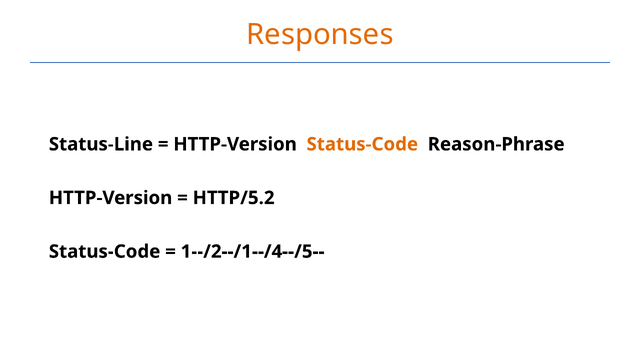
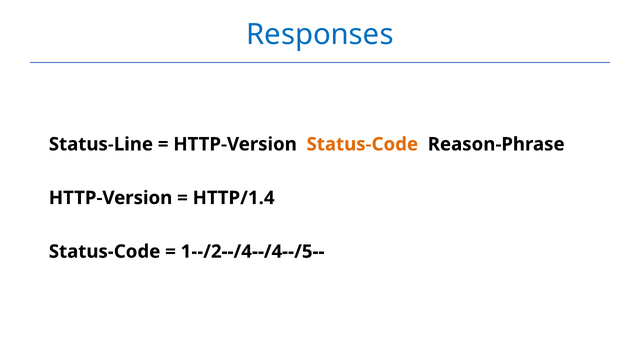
Responses colour: orange -> blue
HTTP/5.2: HTTP/5.2 -> HTTP/1.4
1--/2--/1--/4--/5--: 1--/2--/1--/4--/5-- -> 1--/2--/4--/4--/5--
